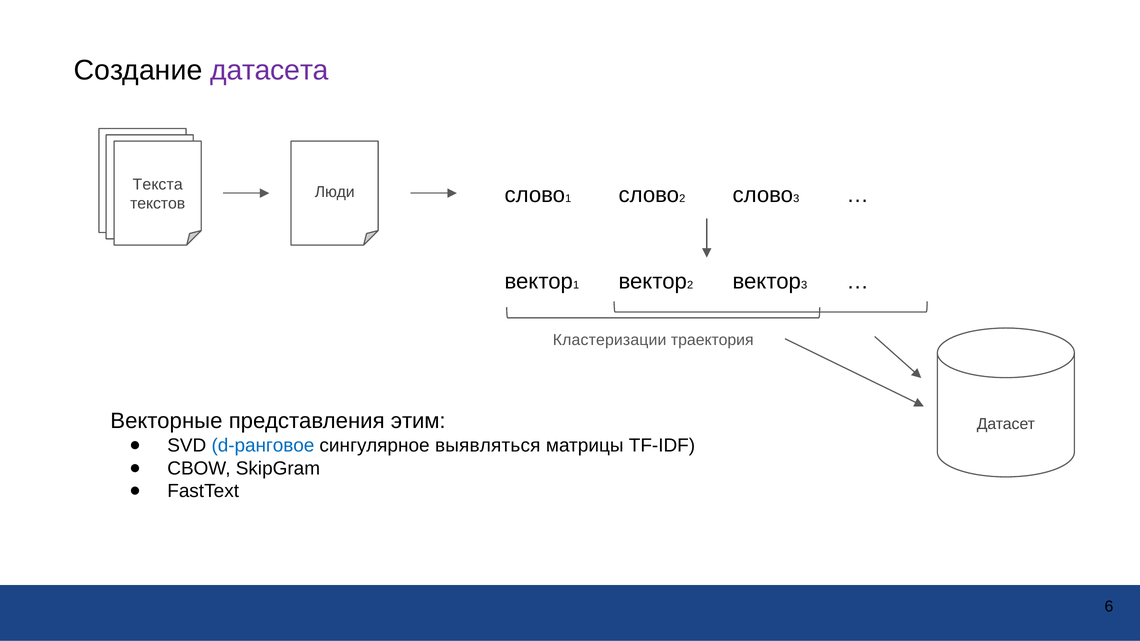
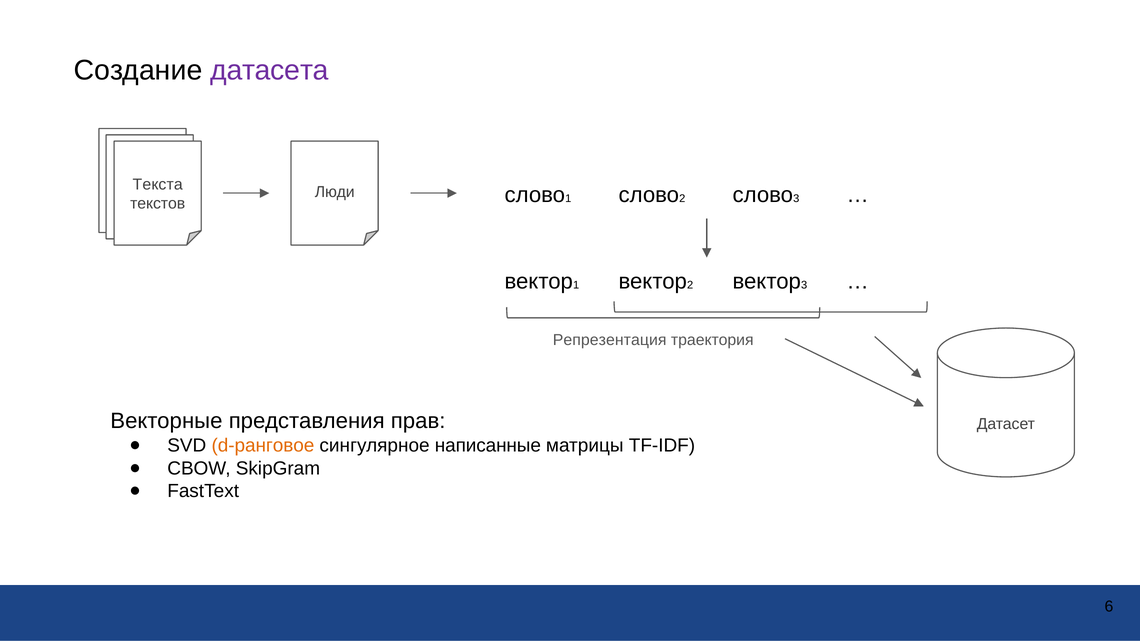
Кластеризации: Кластеризации -> Репрезентация
этим: этим -> прав
d-ранговое colour: blue -> orange
выявляться: выявляться -> написанные
